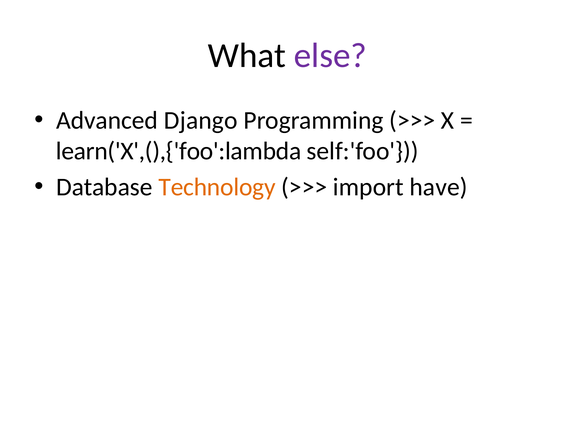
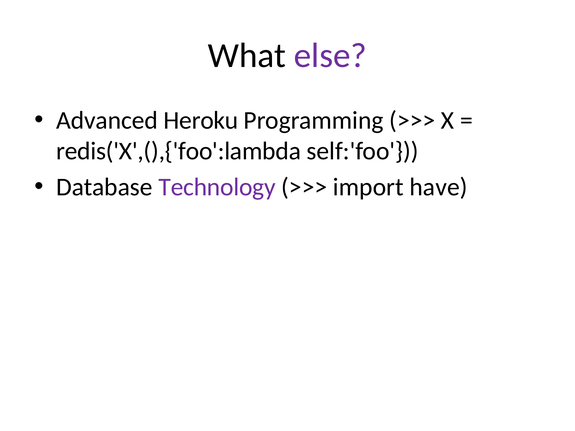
Django: Django -> Heroku
learn('X',(),{'foo':lambda: learn('X',(),{'foo':lambda -> redis('X',(),{'foo':lambda
Technology colour: orange -> purple
